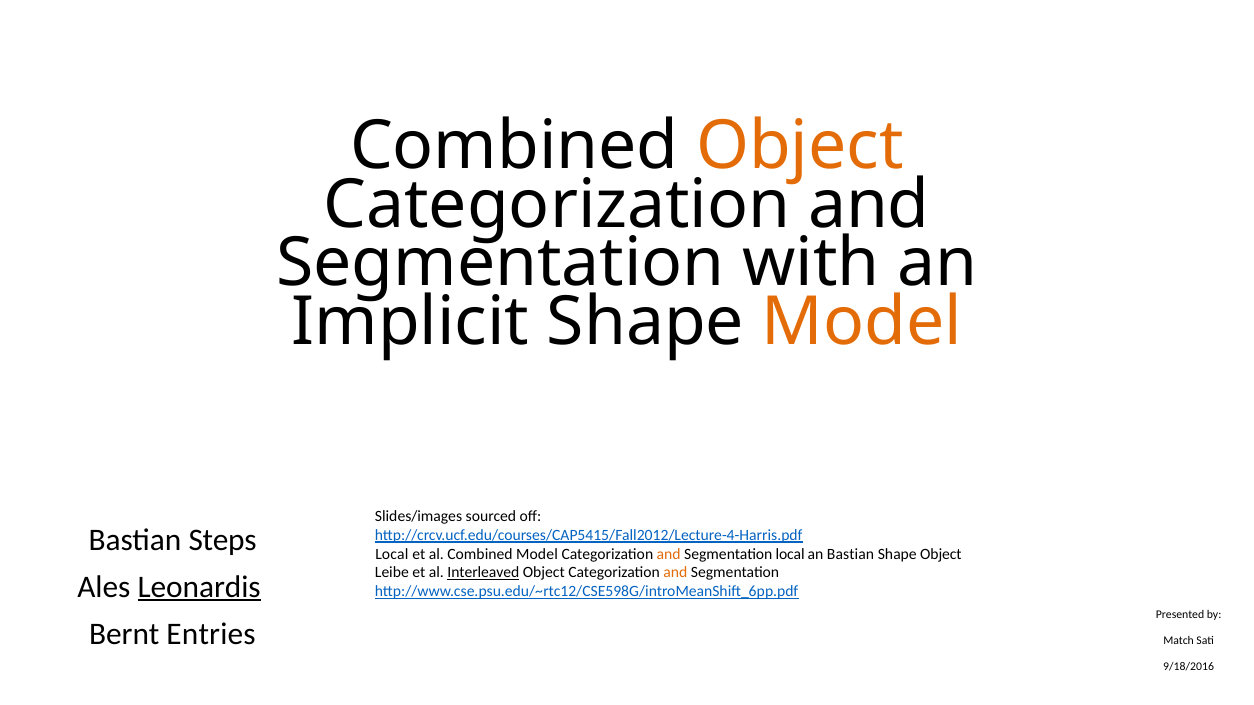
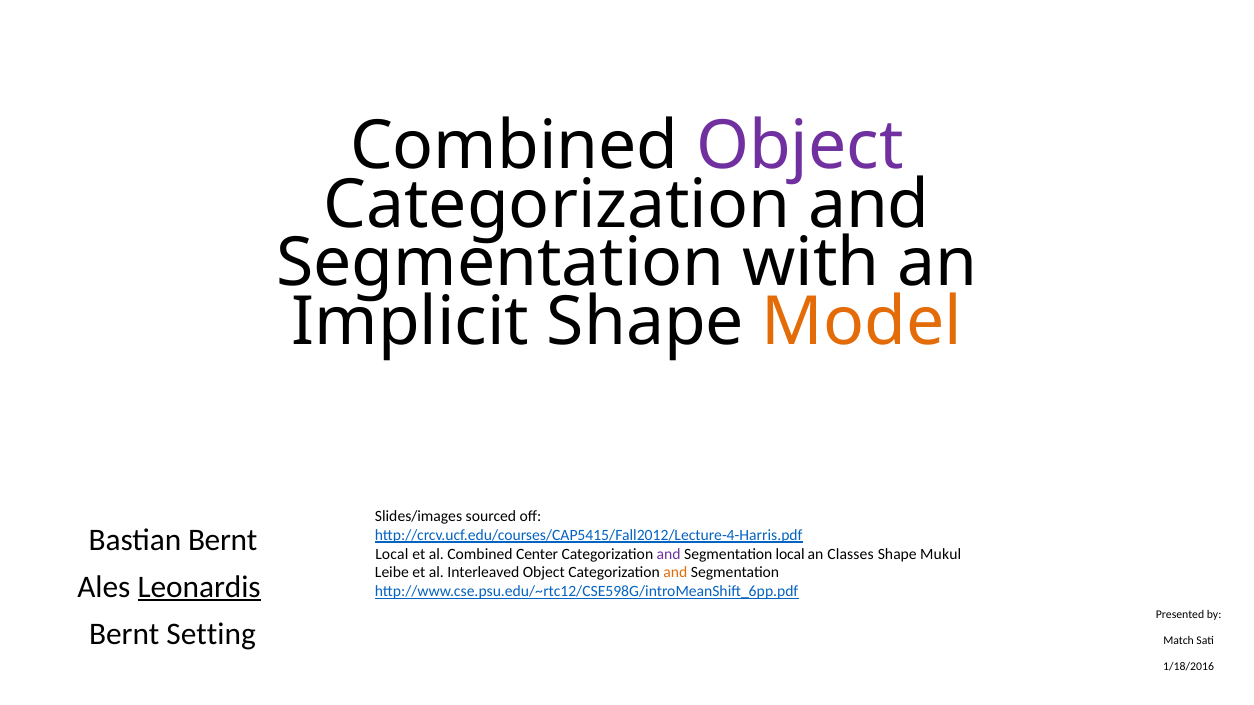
Object at (800, 146) colour: orange -> purple
Bastian Steps: Steps -> Bernt
Combined Model: Model -> Center
and at (669, 554) colour: orange -> purple
an Bastian: Bastian -> Classes
Shape Object: Object -> Mukul
Interleaved underline: present -> none
Entries: Entries -> Setting
9/18/2016: 9/18/2016 -> 1/18/2016
